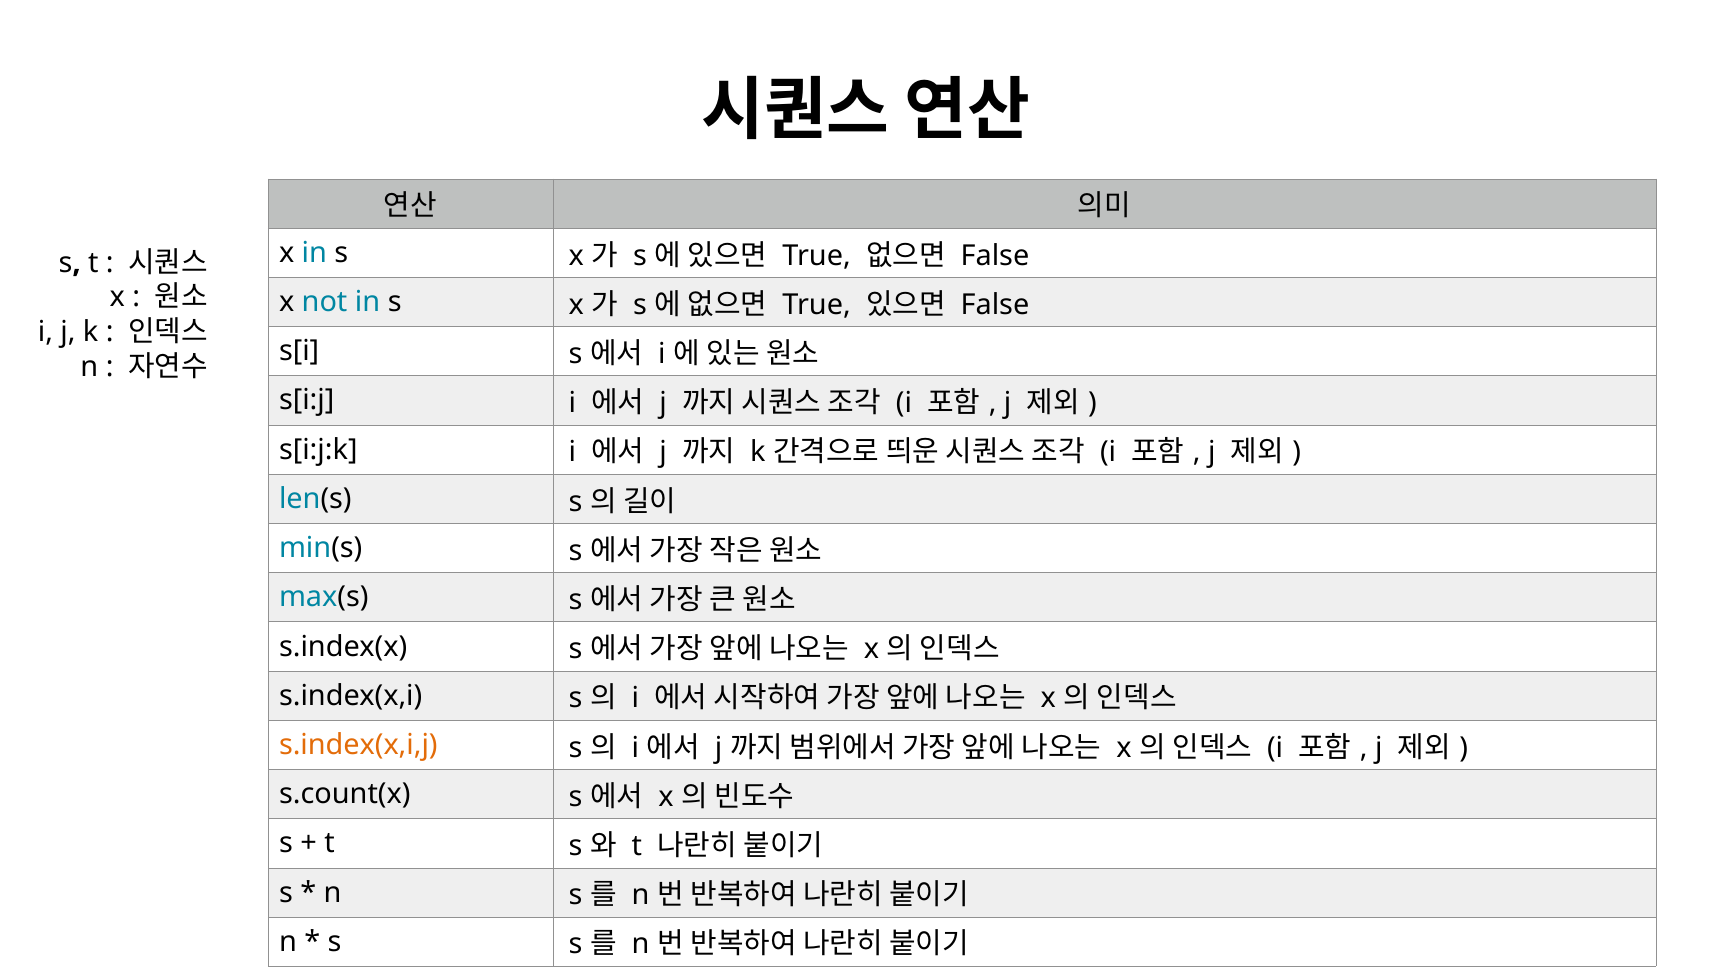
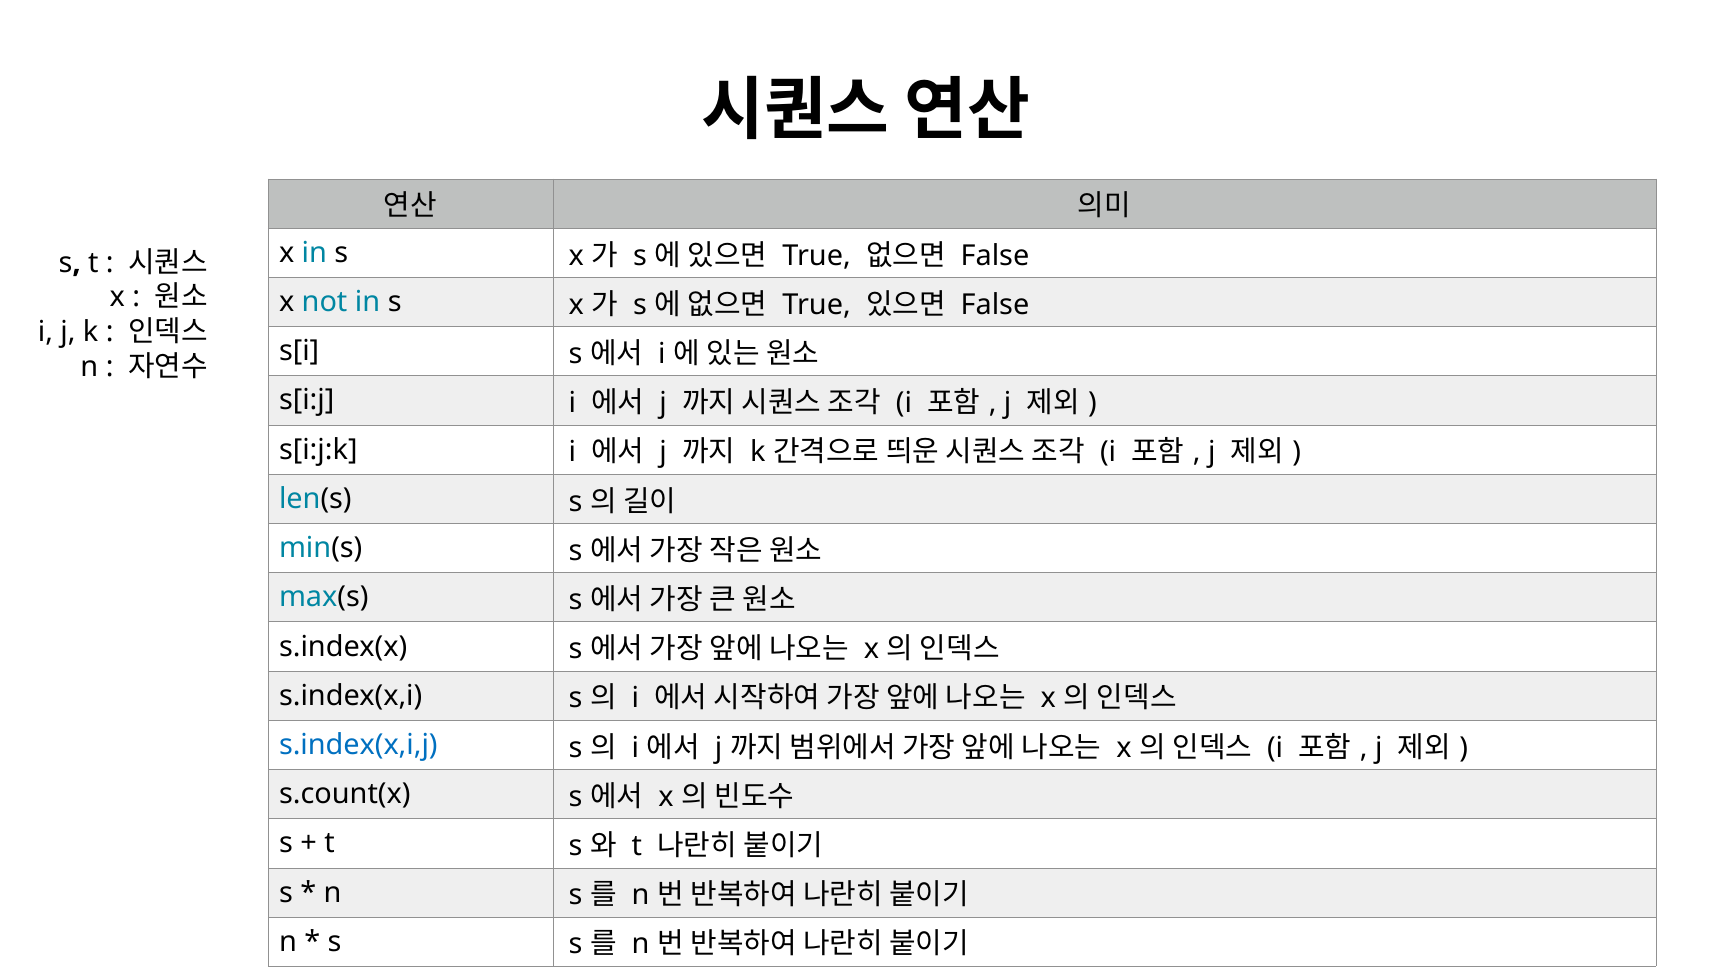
s.index(x,i,j colour: orange -> blue
